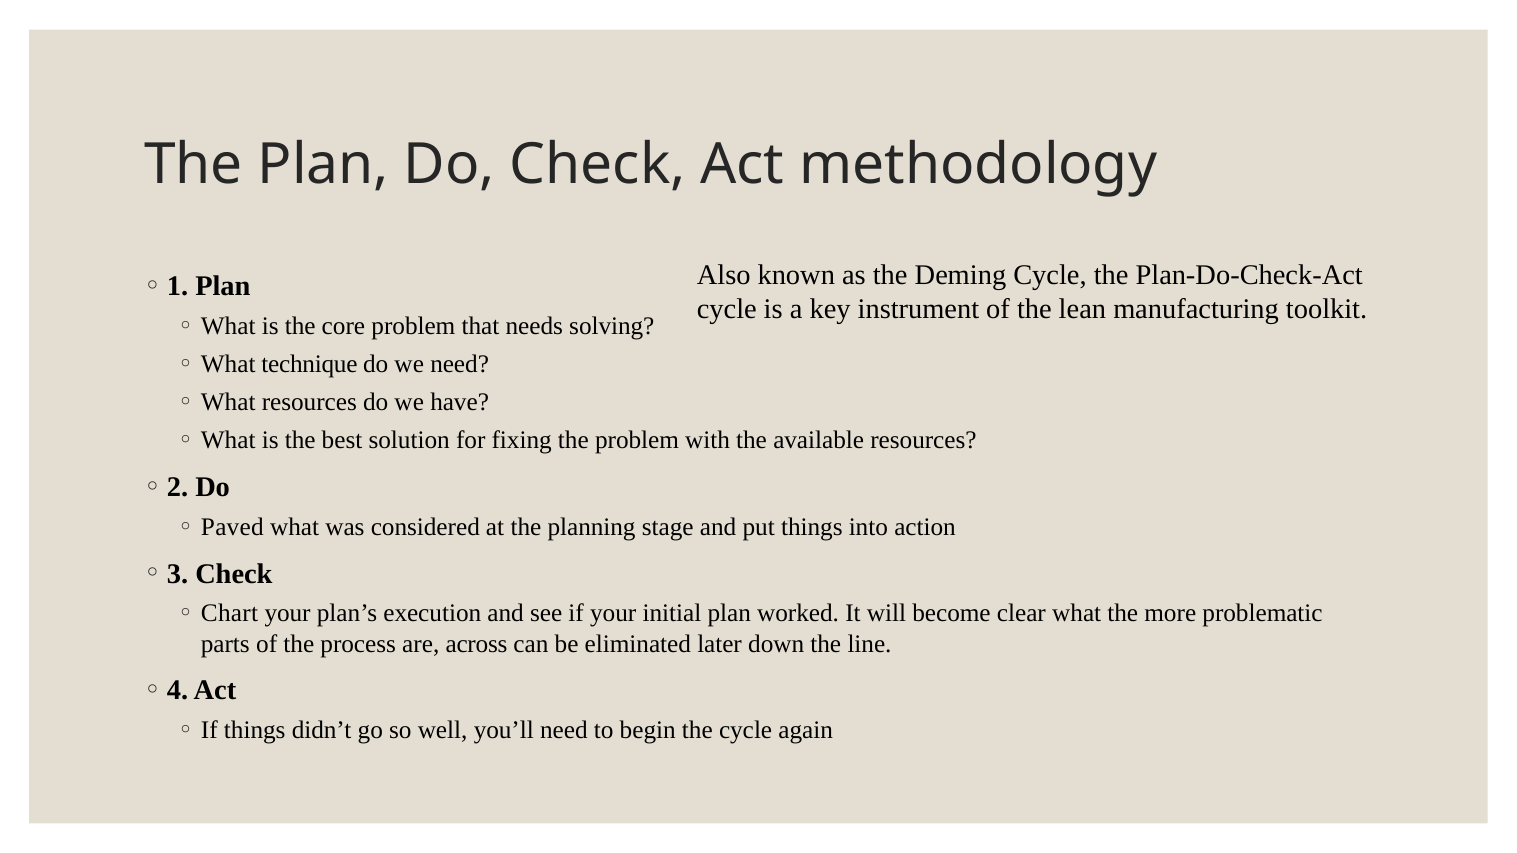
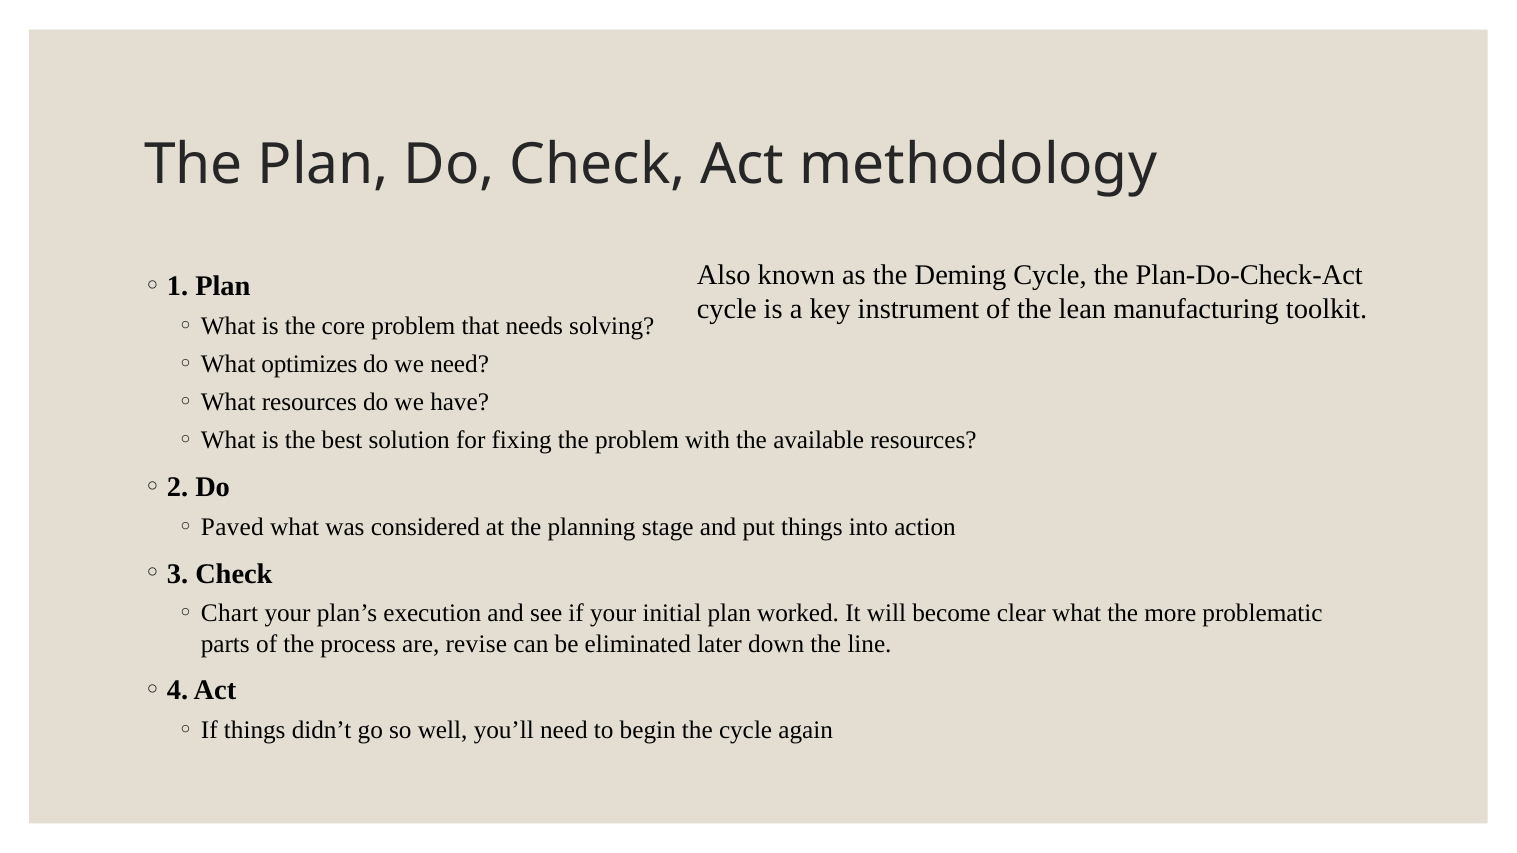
technique: technique -> optimizes
across: across -> revise
